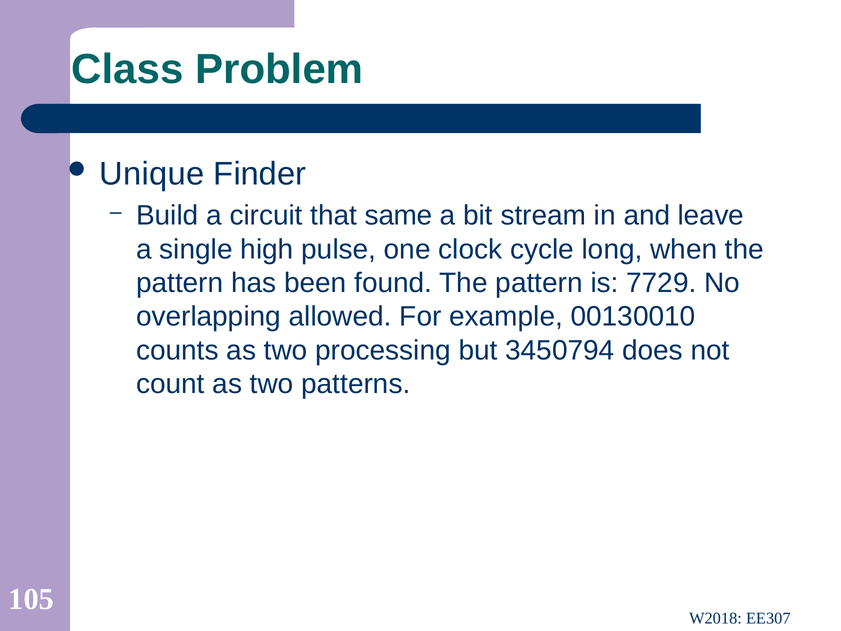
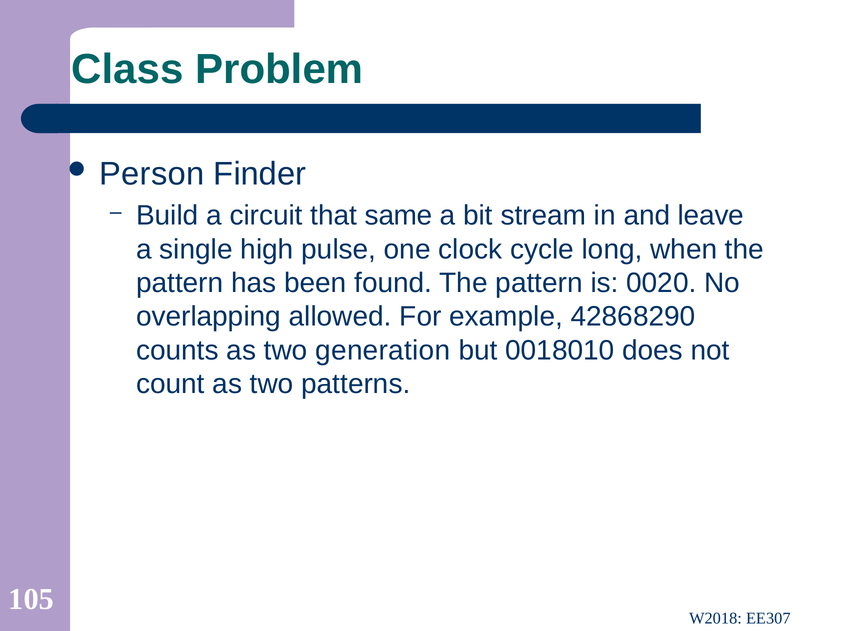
Unique: Unique -> Person
7729: 7729 -> 0020
00130010: 00130010 -> 42868290
processing: processing -> generation
3450794: 3450794 -> 0018010
